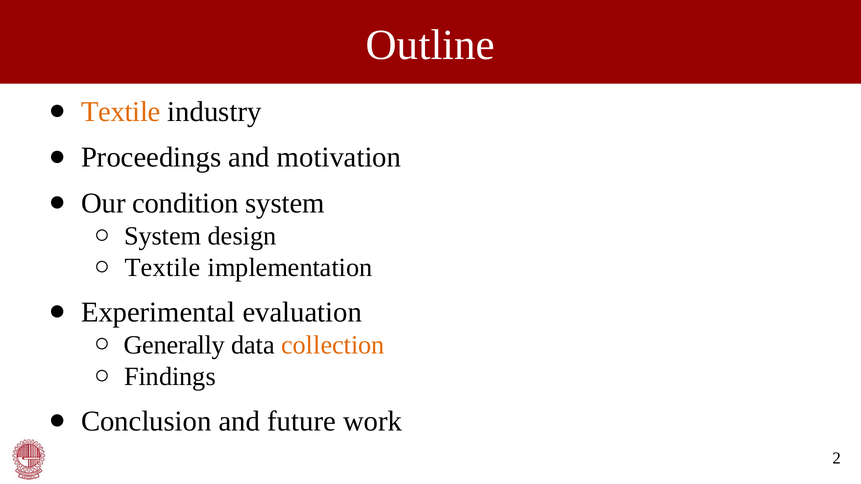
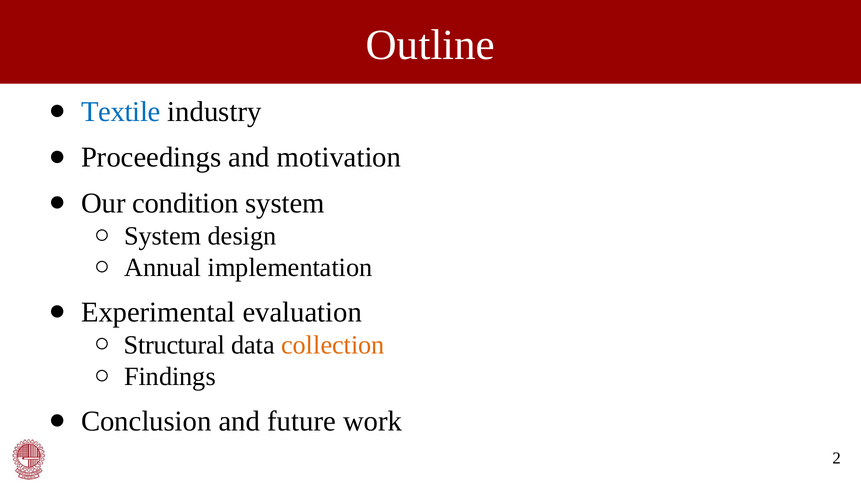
Textile at (121, 112) colour: orange -> blue
Textile at (163, 268): Textile -> Annual
Generally: Generally -> Structural
